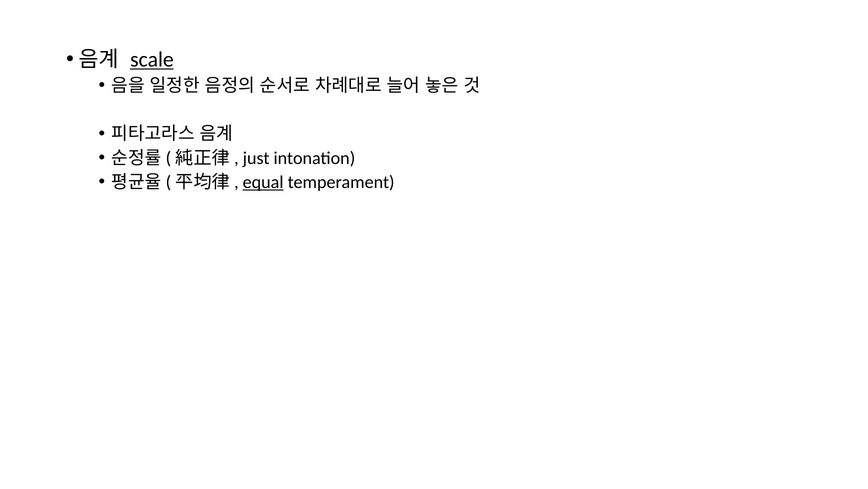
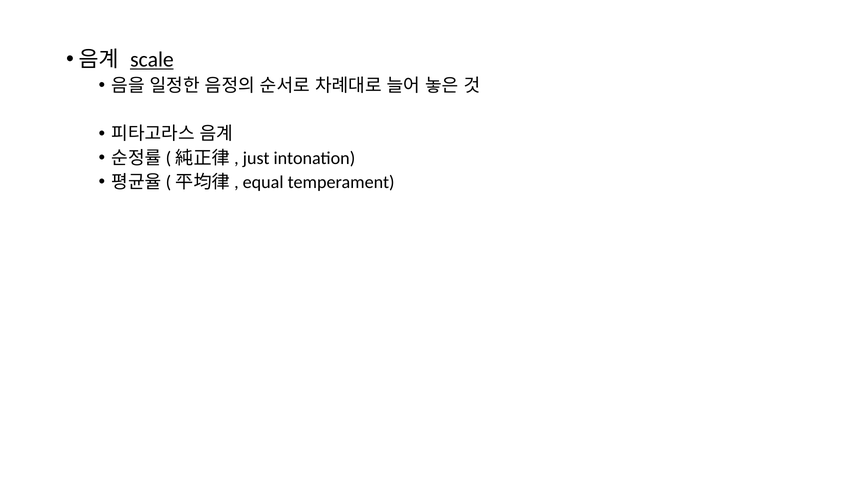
equal underline: present -> none
